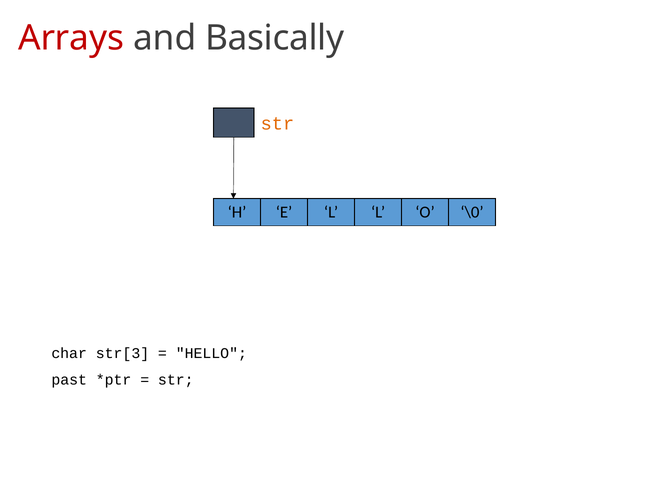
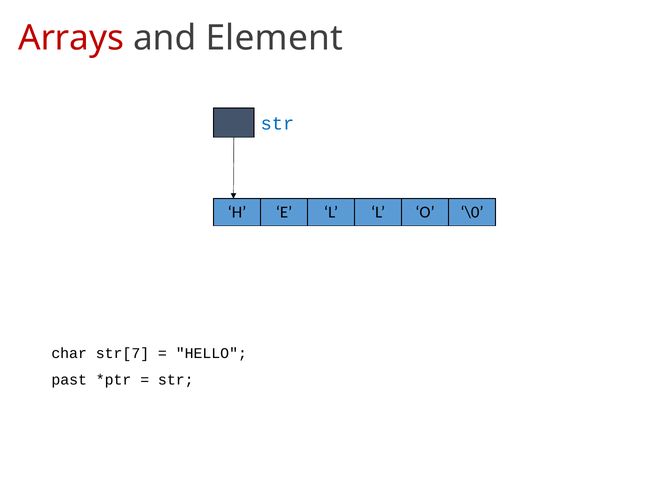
Basically: Basically -> Element
str at (277, 124) colour: orange -> blue
str[3: str[3 -> str[7
